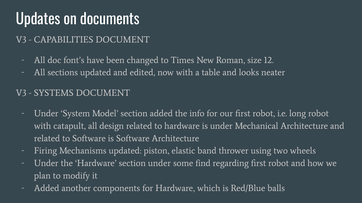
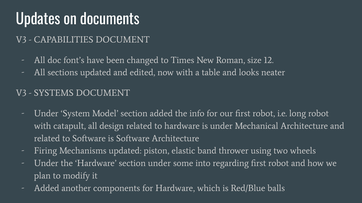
find: find -> into
